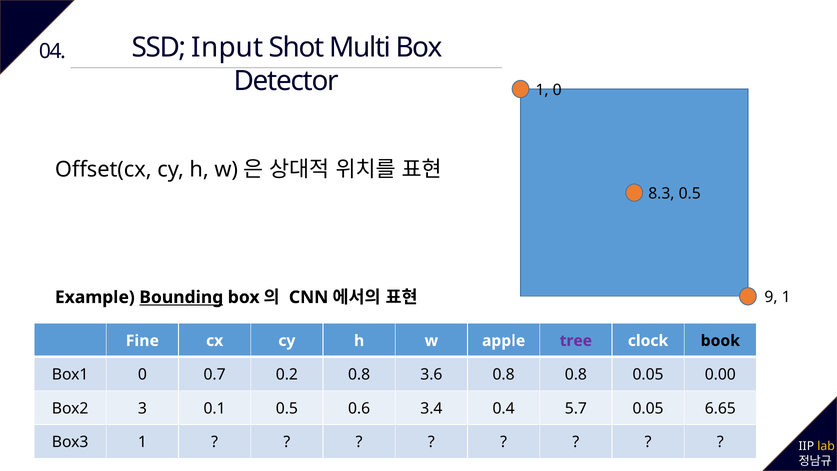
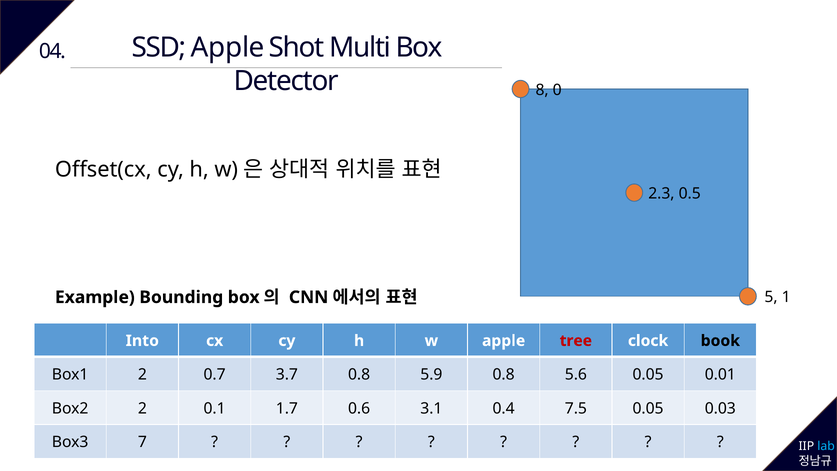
SSD Input: Input -> Apple
1 at (542, 90): 1 -> 8
8.3: 8.3 -> 2.3
9: 9 -> 5
Bounding underline: present -> none
Fine: Fine -> Into
tree colour: purple -> red
Box1 0: 0 -> 2
0.2: 0.2 -> 3.7
3.6: 3.6 -> 5.9
0.8 0.8: 0.8 -> 5.6
0.00: 0.00 -> 0.01
Box2 3: 3 -> 2
0.1 0.5: 0.5 -> 1.7
3.4: 3.4 -> 3.1
5.7: 5.7 -> 7.5
6.65: 6.65 -> 0.03
Box3 1: 1 -> 7
lab colour: yellow -> light blue
